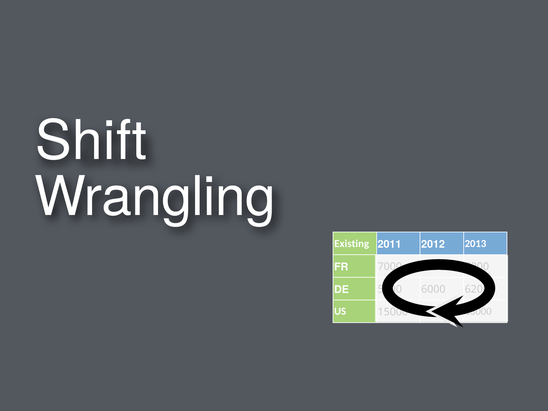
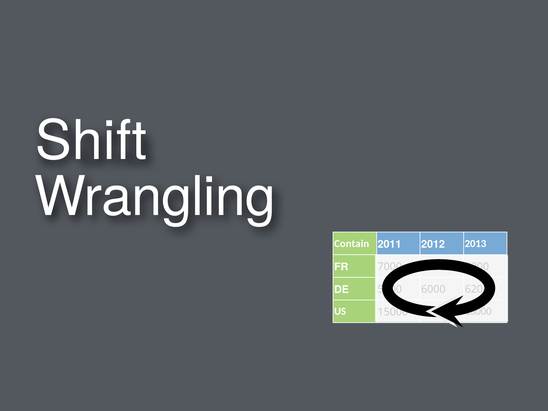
Existing: Existing -> Contain
